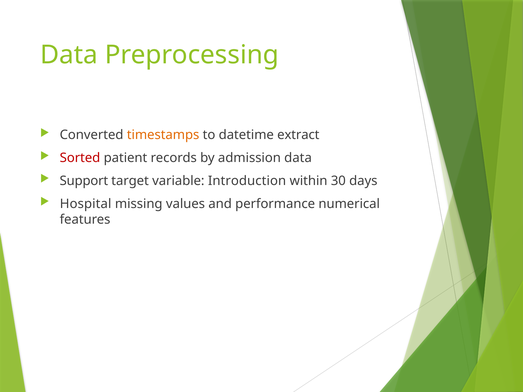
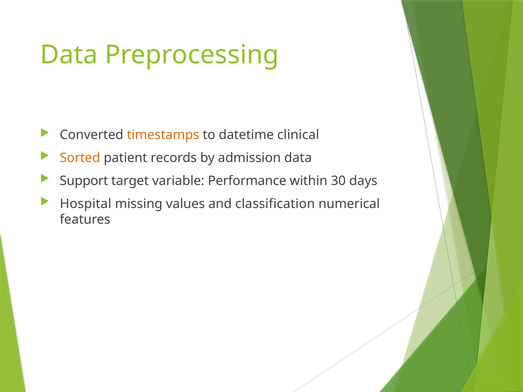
extract: extract -> clinical
Sorted colour: red -> orange
Introduction: Introduction -> Performance
performance: performance -> classification
